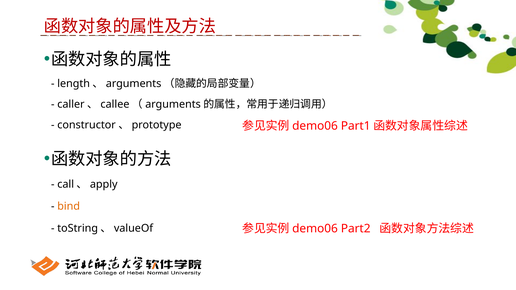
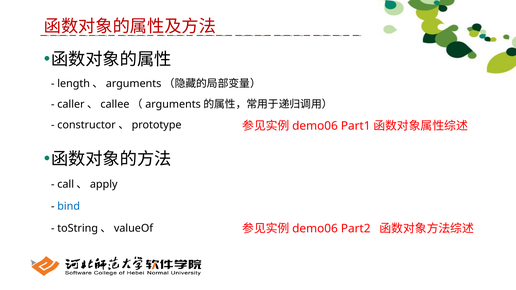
bind colour: orange -> blue
